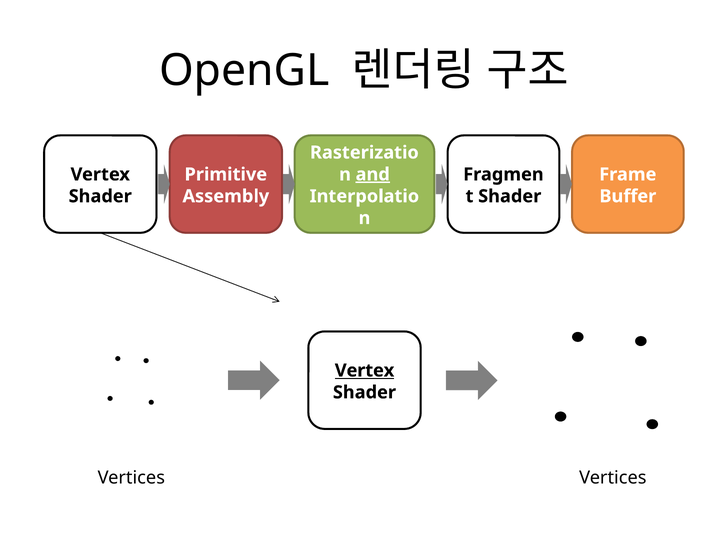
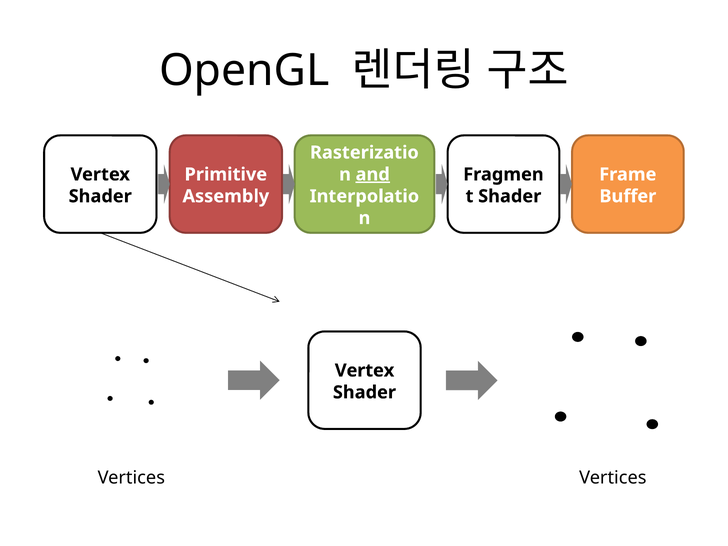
Vertex at (365, 371) underline: present -> none
